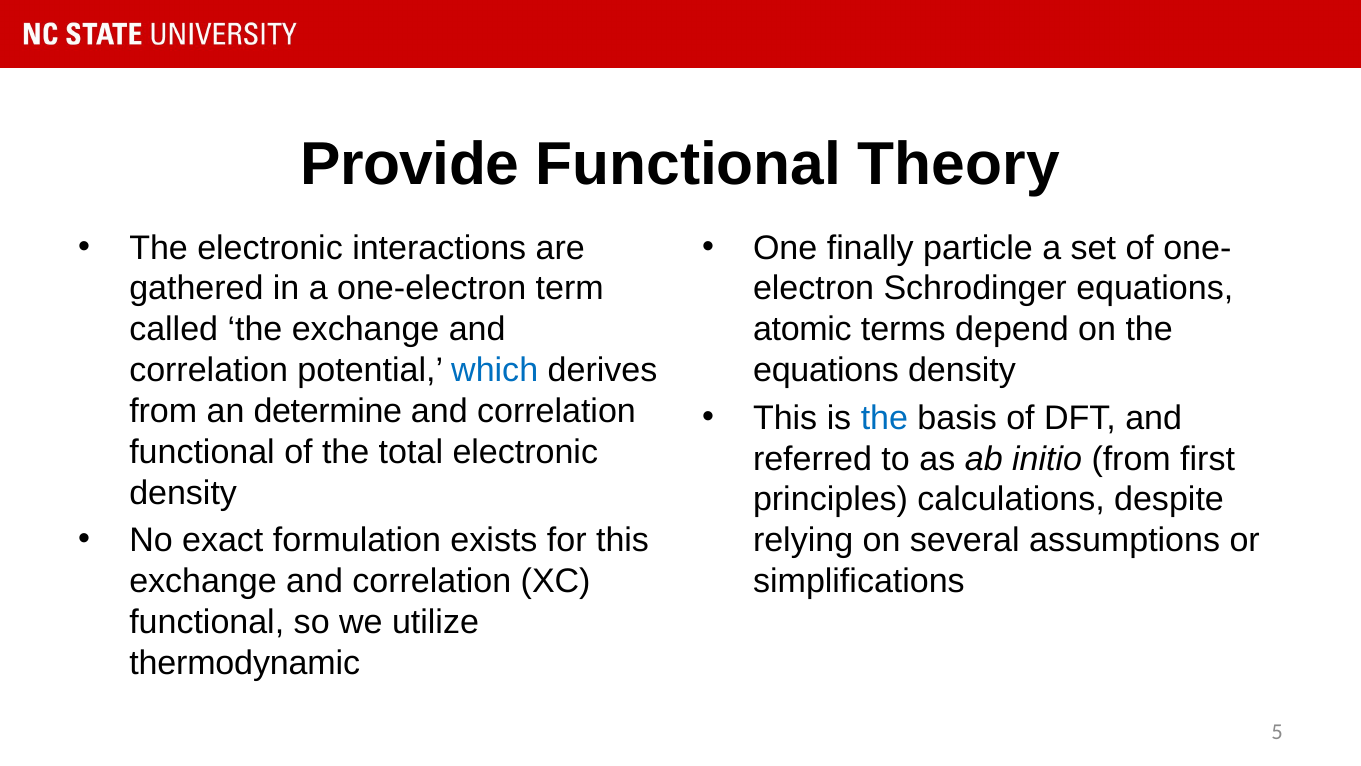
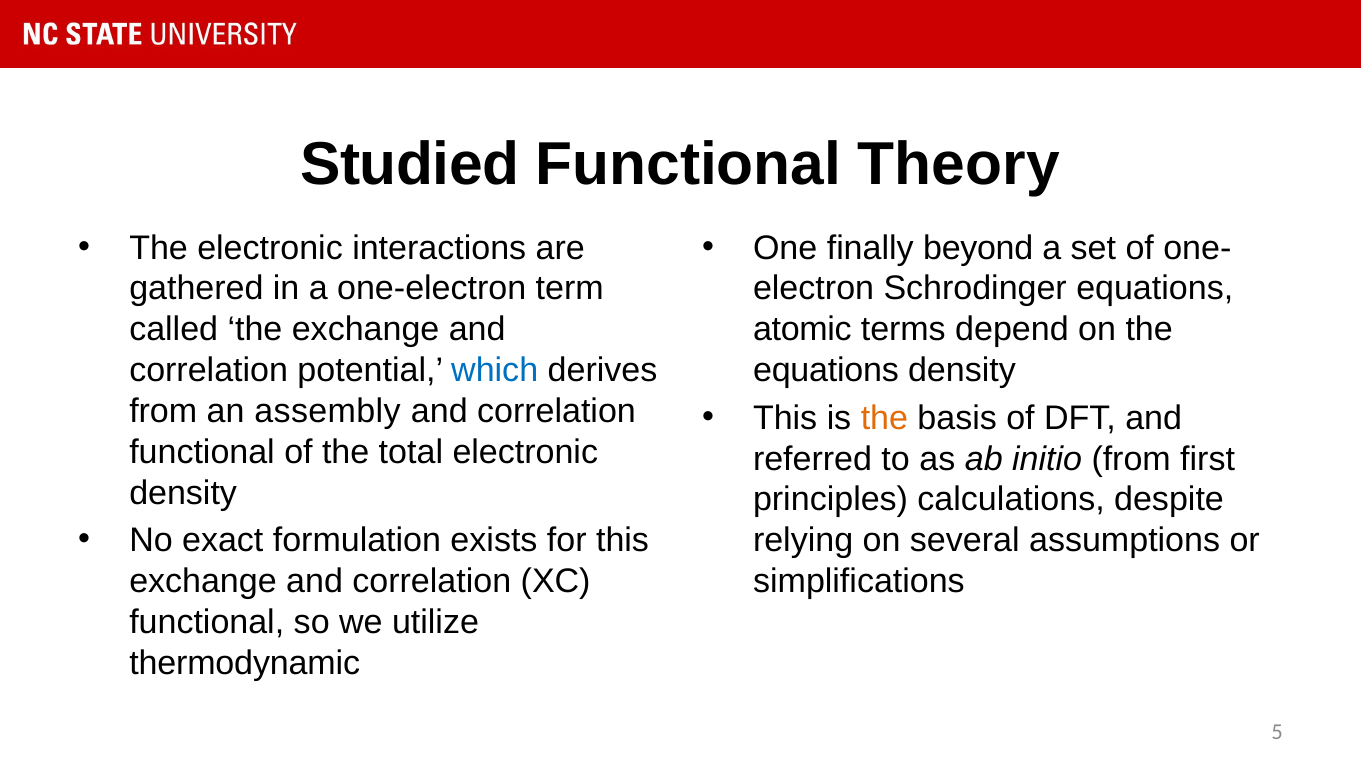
Provide: Provide -> Studied
particle: particle -> beyond
determine: determine -> assembly
the at (884, 418) colour: blue -> orange
